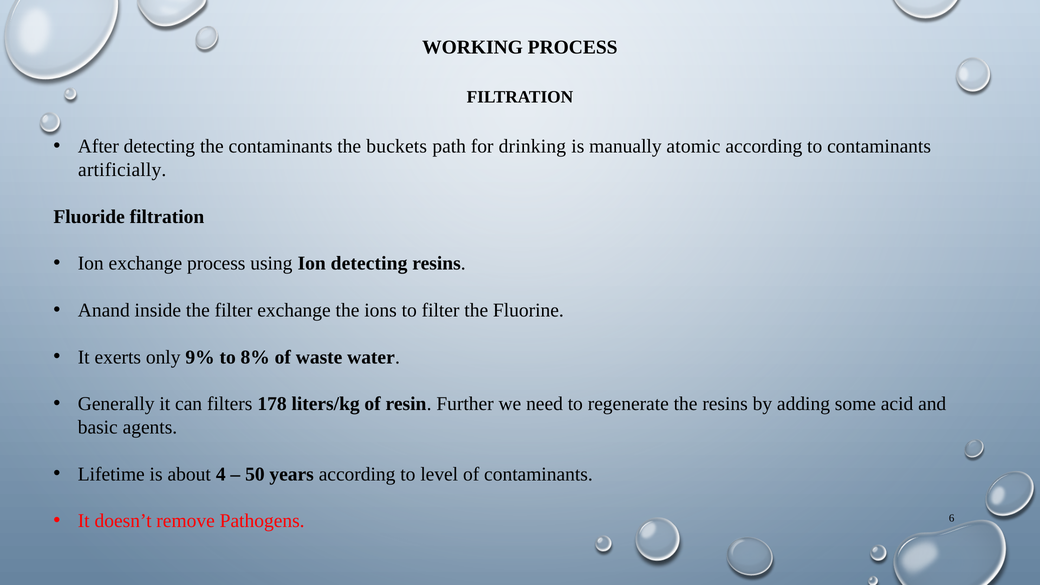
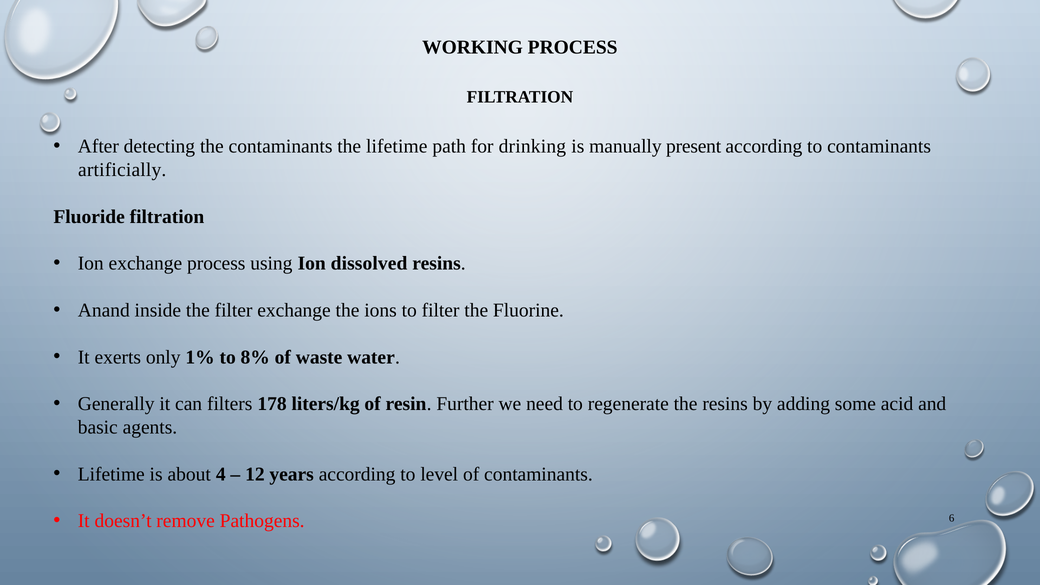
the buckets: buckets -> lifetime
atomic: atomic -> present
Ion detecting: detecting -> dissolved
9%: 9% -> 1%
50: 50 -> 12
